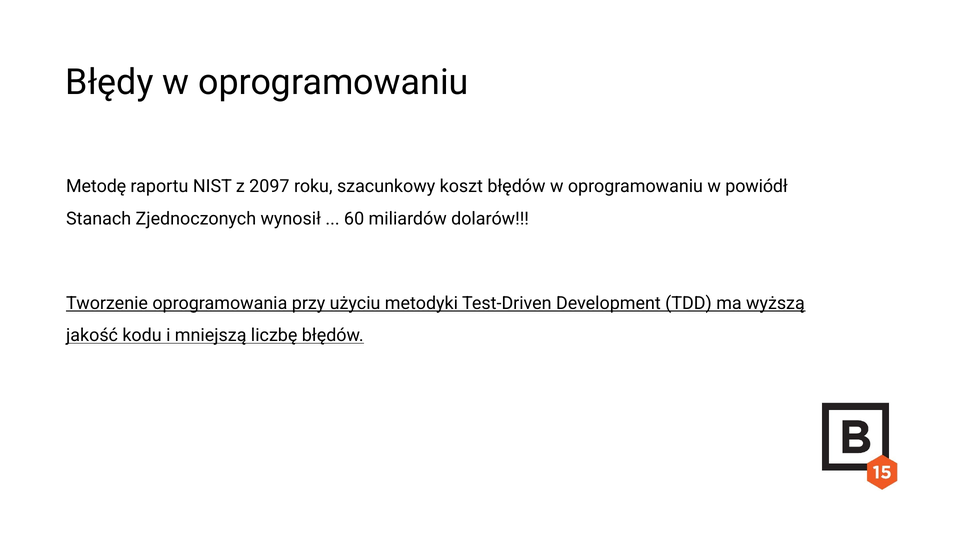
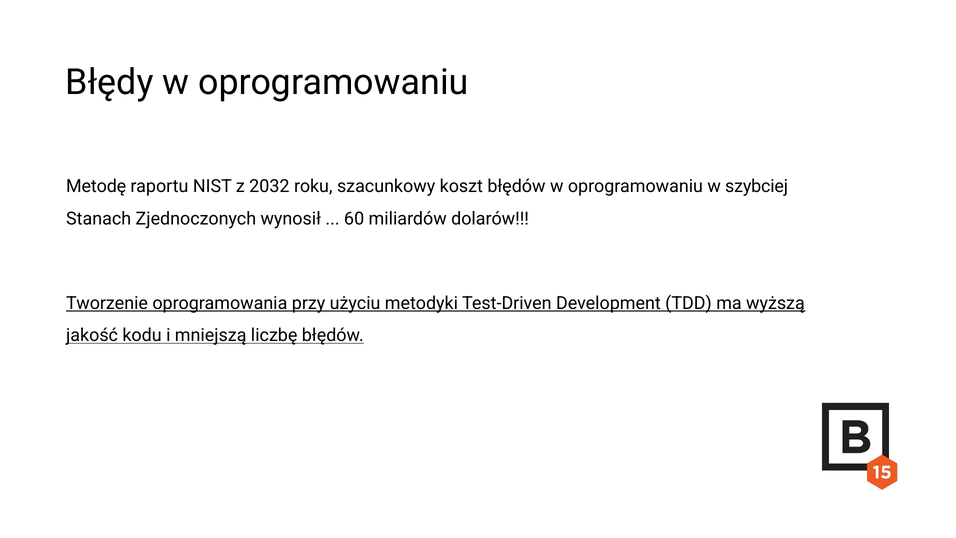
2097: 2097 -> 2032
powiódł: powiódł -> szybciej
